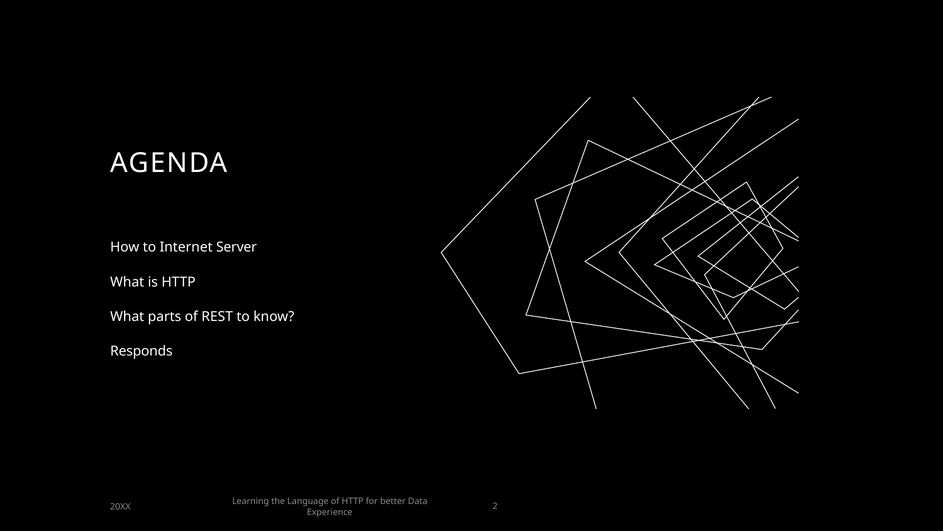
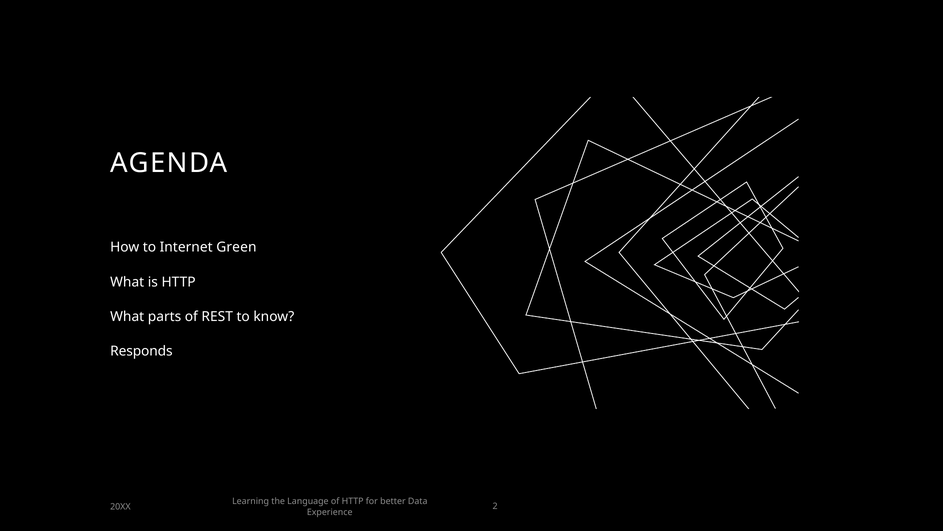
Server: Server -> Green
